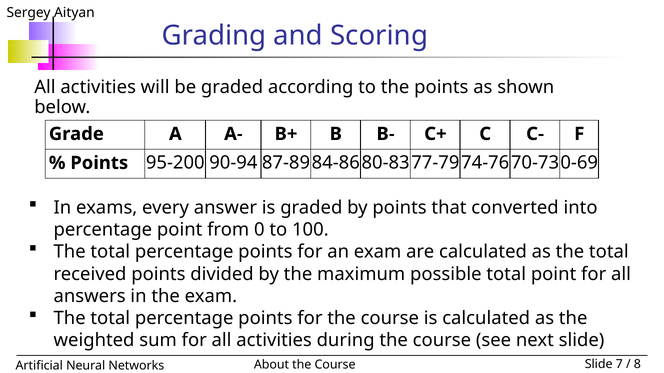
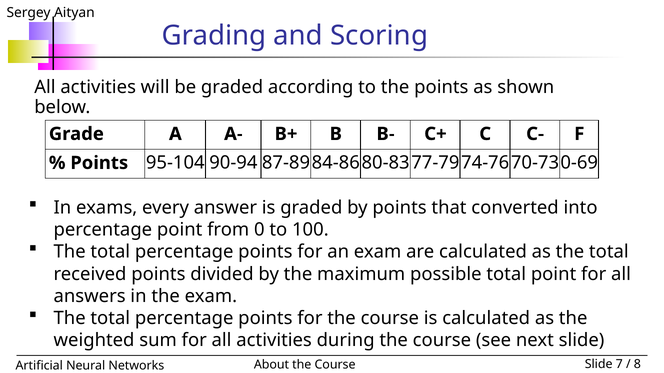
95-200: 95-200 -> 95-104
